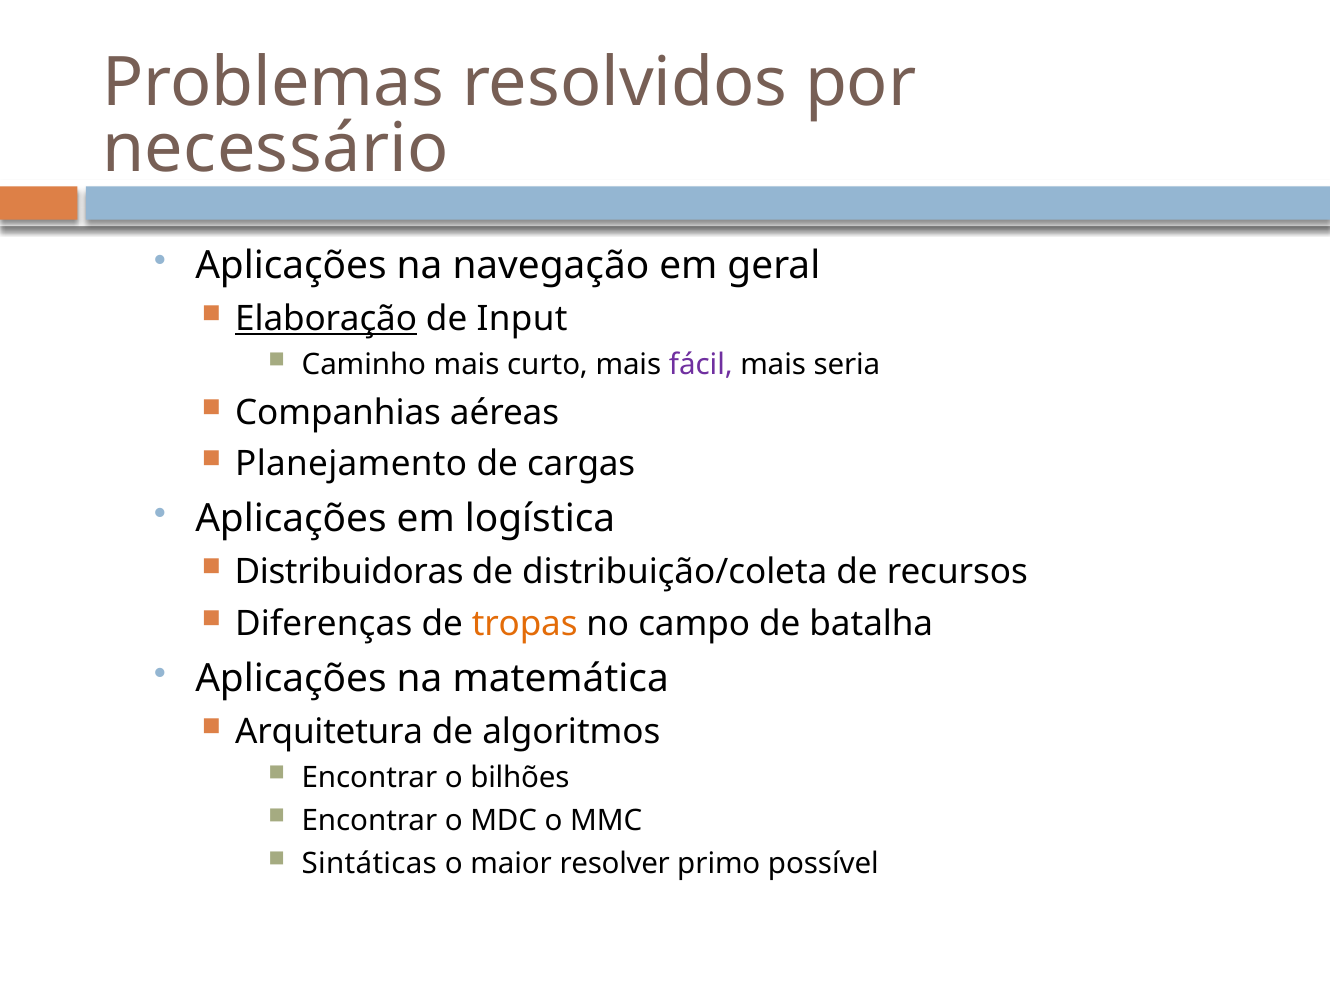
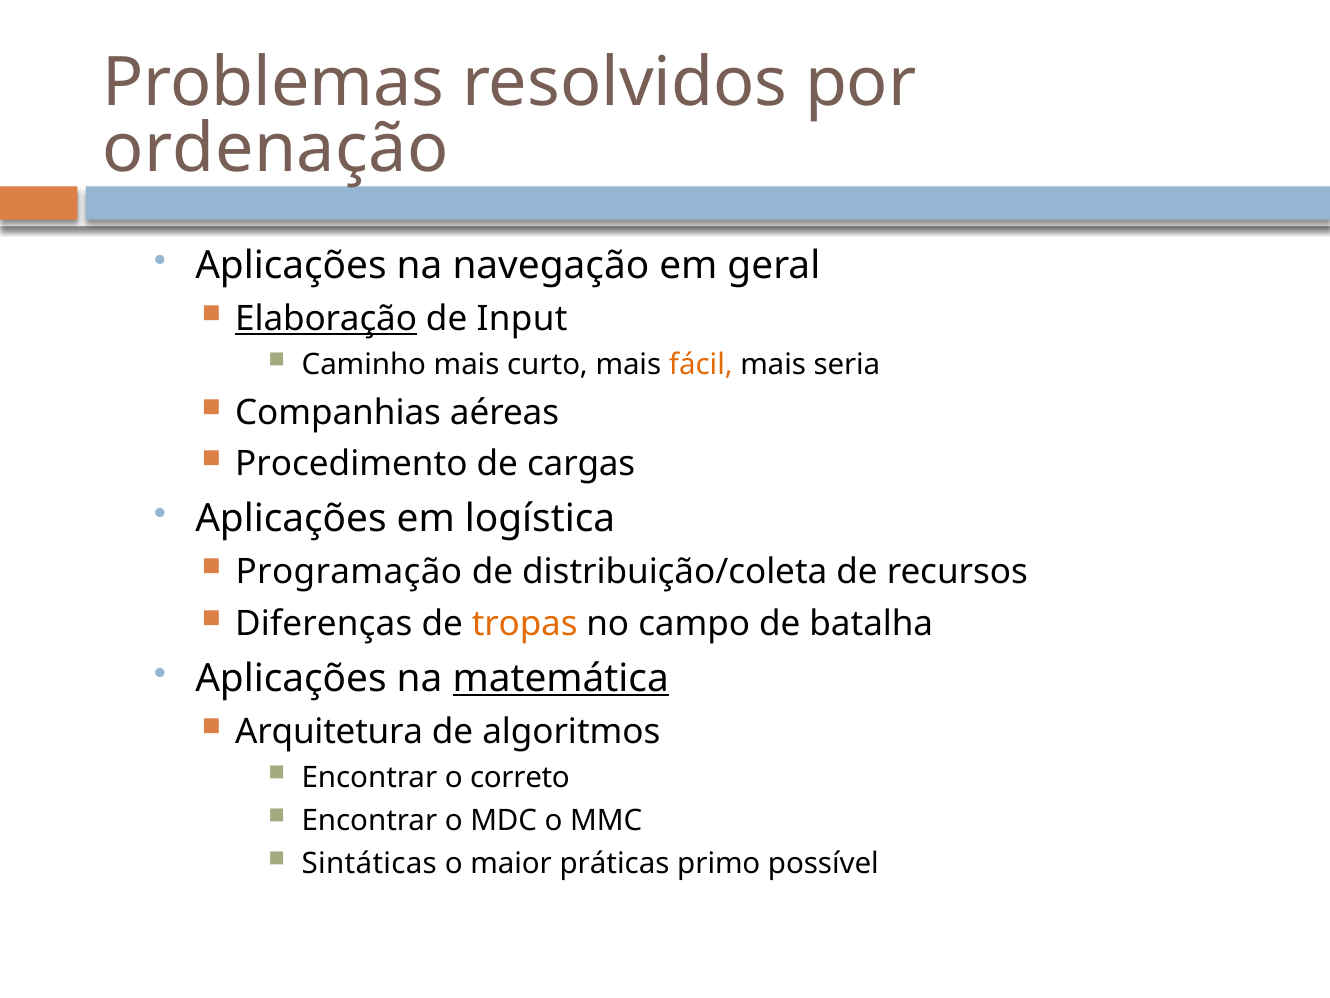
necessário: necessário -> ordenação
fácil colour: purple -> orange
Planejamento: Planejamento -> Procedimento
Distribuidoras: Distribuidoras -> Programação
matemática underline: none -> present
bilhões: bilhões -> correto
resolver: resolver -> práticas
